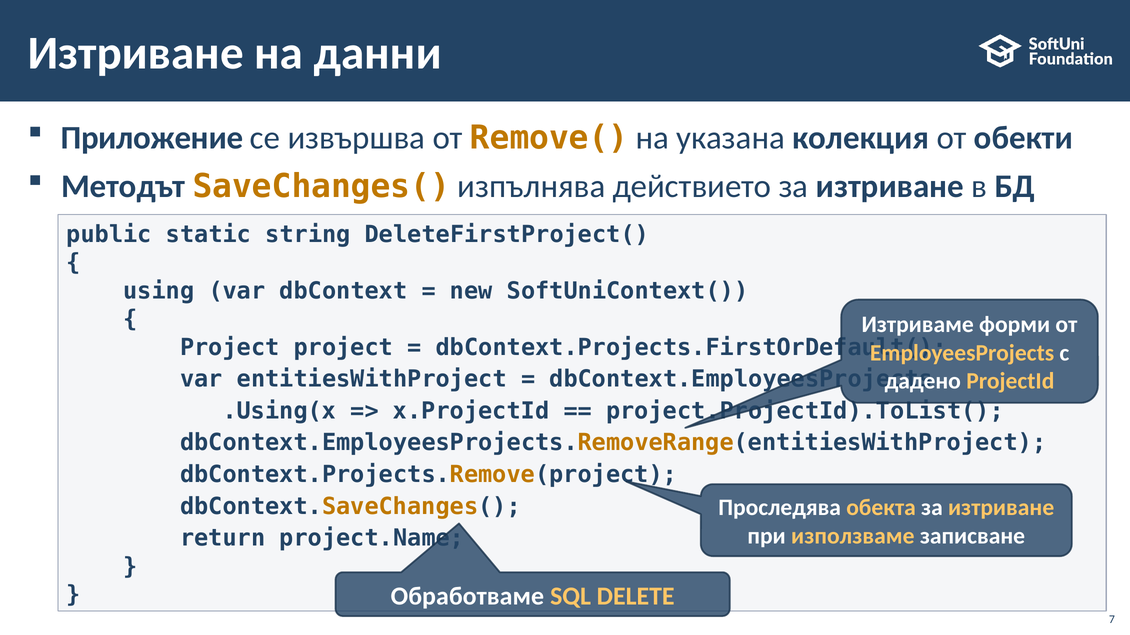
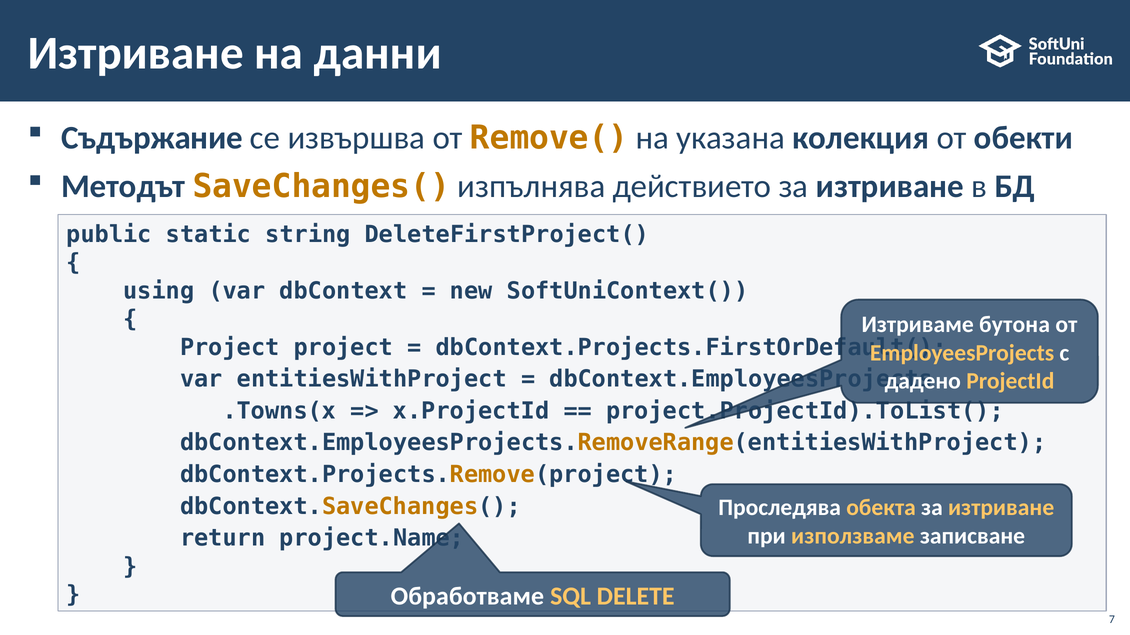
Приложение: Приложение -> Съдържание
форми: форми -> бутона
.Using(x: .Using(x -> .Towns(x
